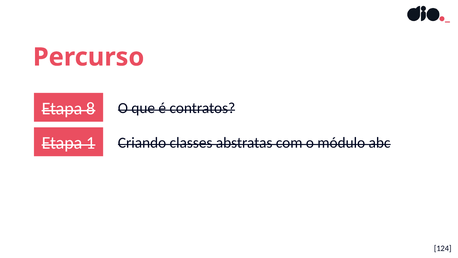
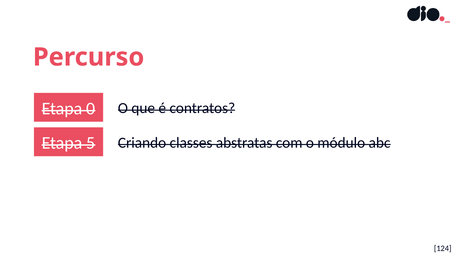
8: 8 -> 0
1: 1 -> 5
